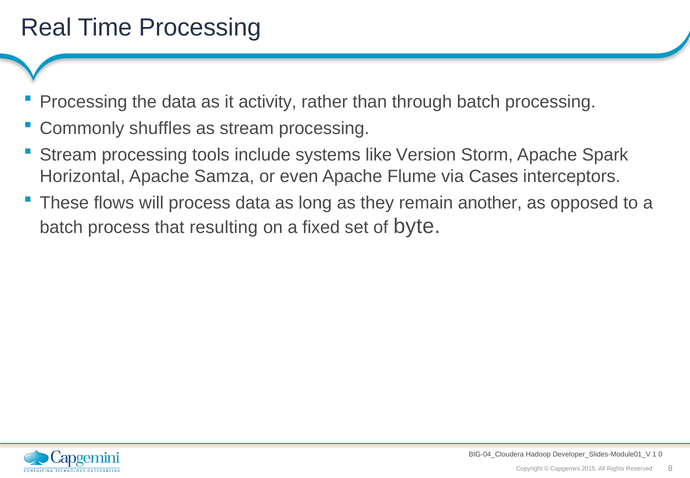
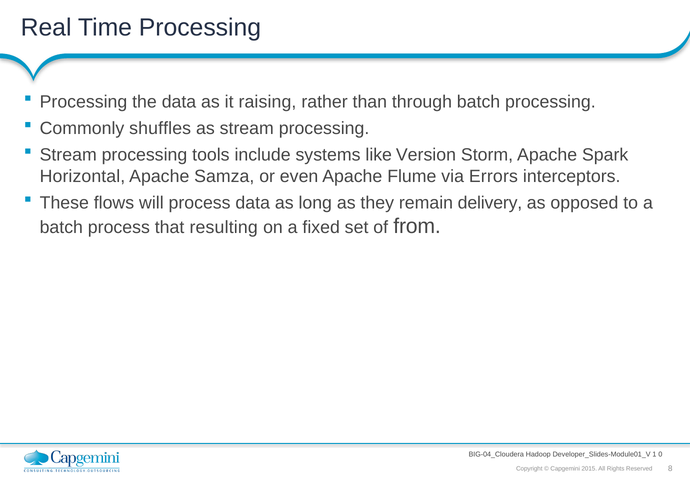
activity: activity -> raising
Cases: Cases -> Errors
another: another -> delivery
byte: byte -> from
